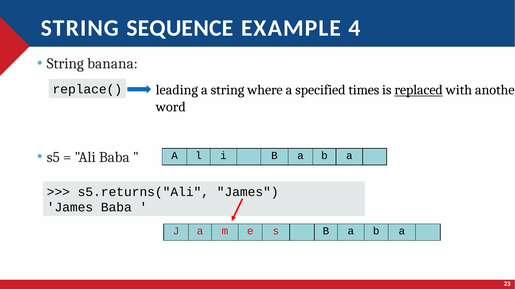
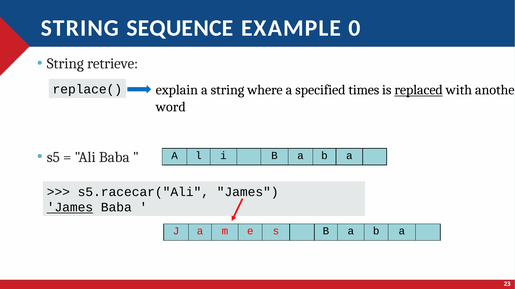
4: 4 -> 0
banana: banana -> retrieve
leading: leading -> explain
s5.returns("Ali: s5.returns("Ali -> s5.racecar("Ali
James at (70, 208) underline: none -> present
